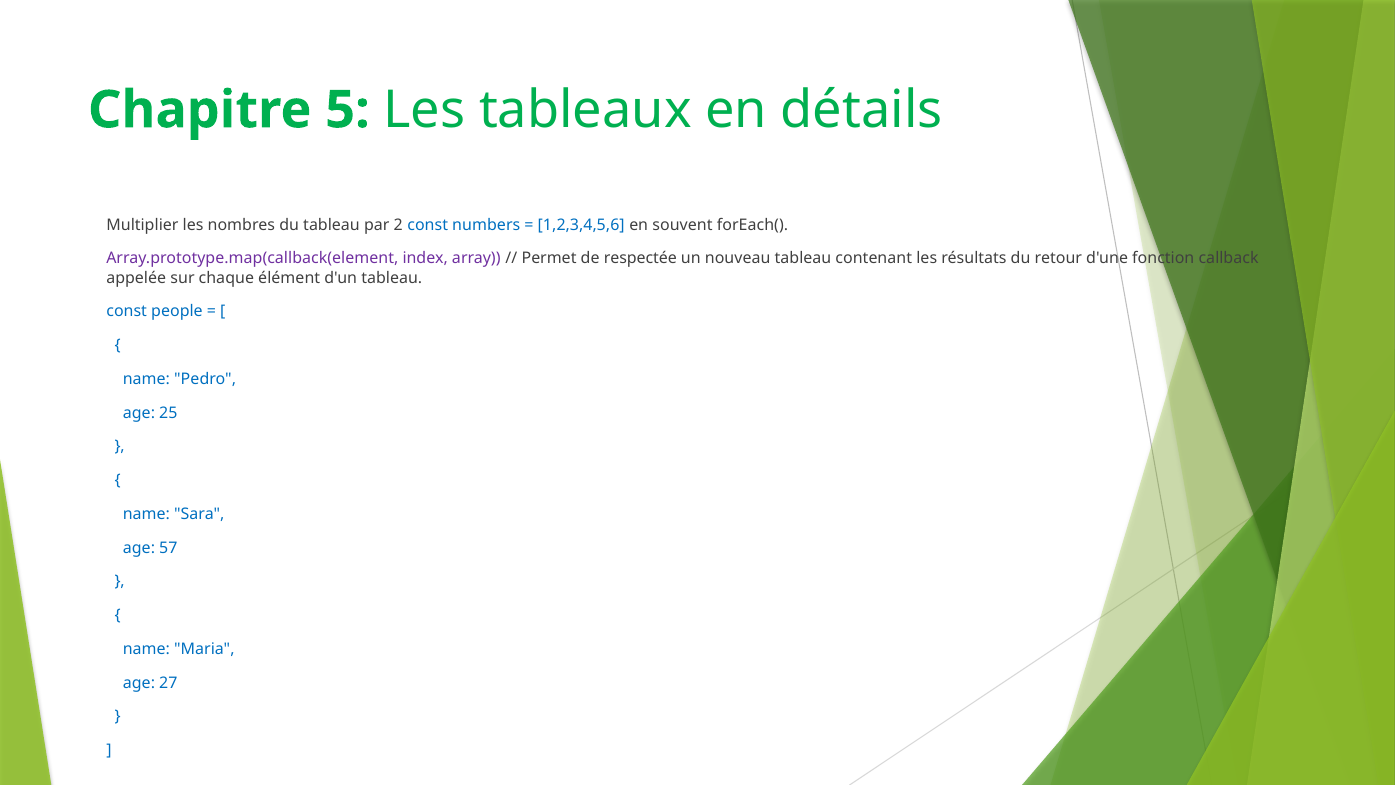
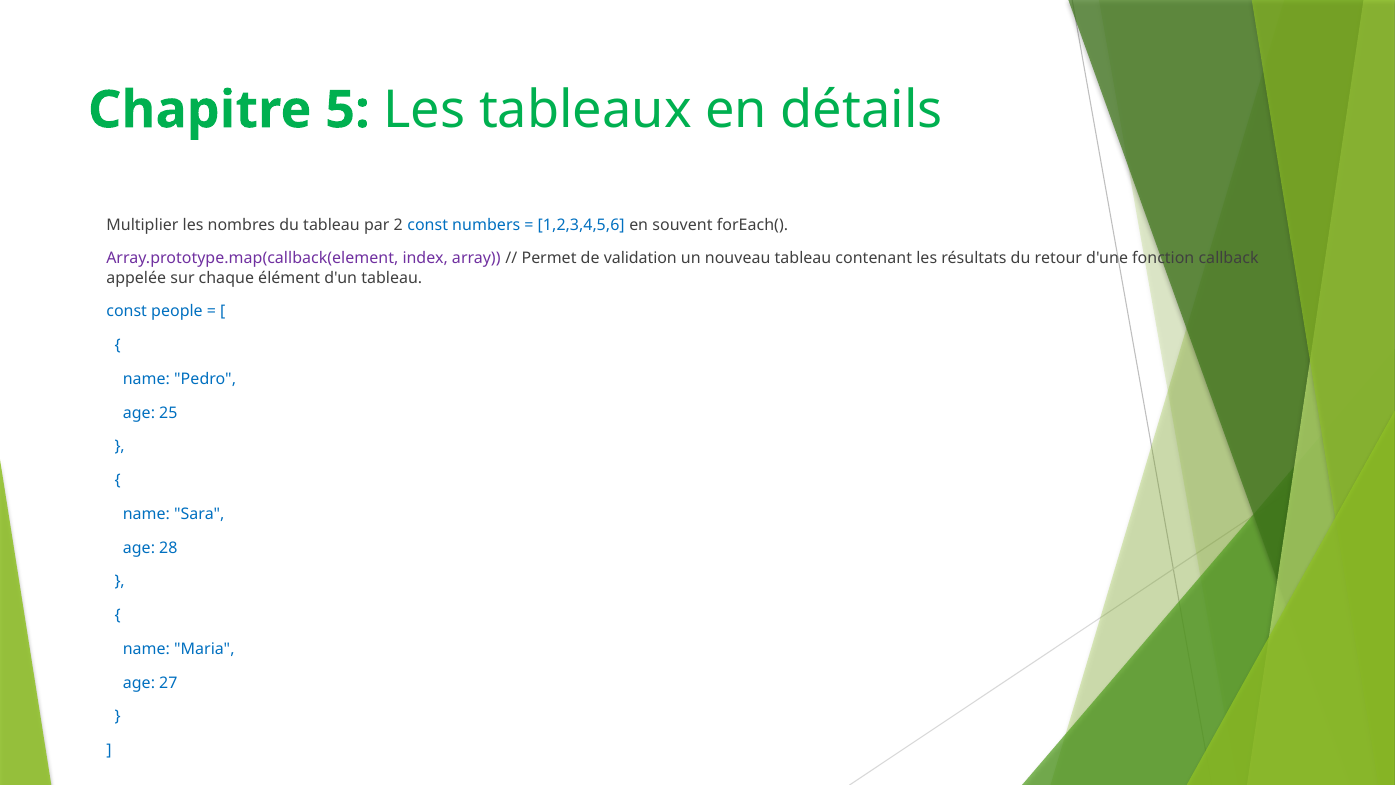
respectée: respectée -> validation
57: 57 -> 28
